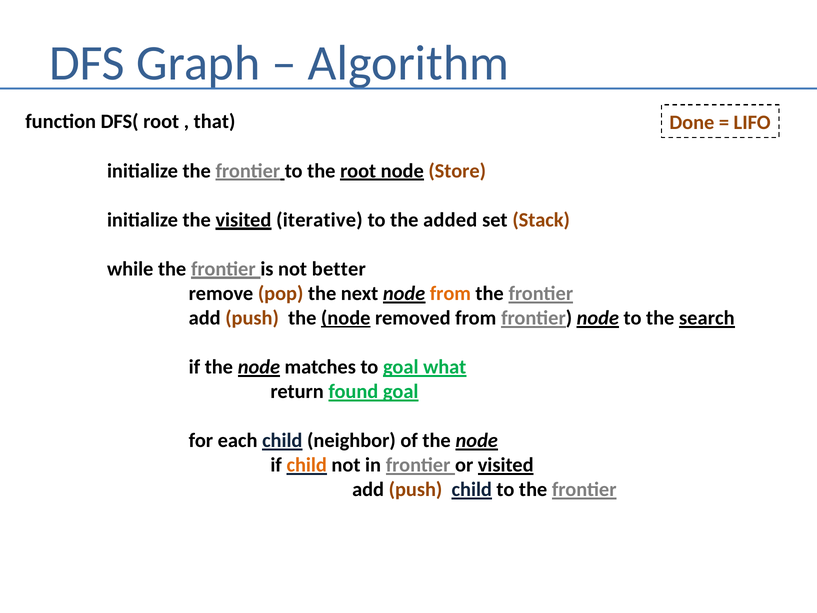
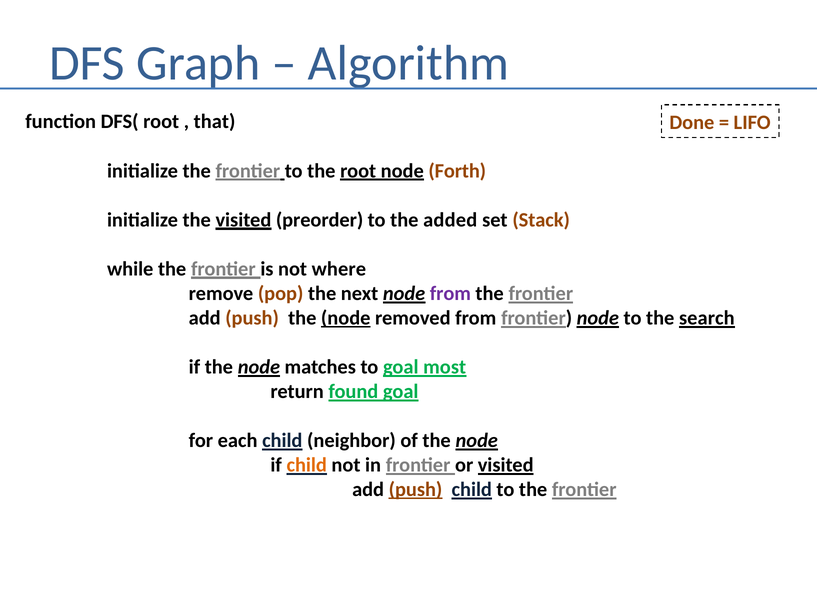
Store: Store -> Forth
iterative: iterative -> preorder
better: better -> where
from at (450, 293) colour: orange -> purple
what: what -> most
push at (415, 489) underline: none -> present
